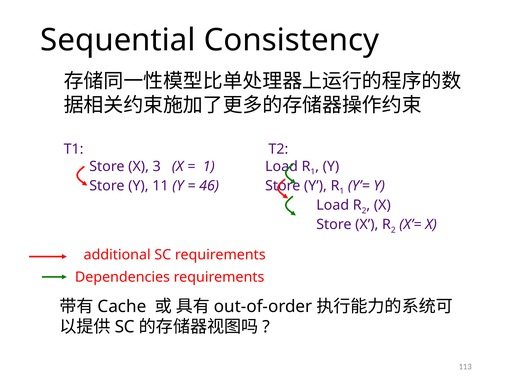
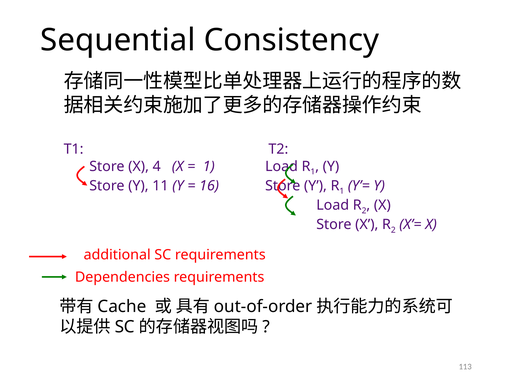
3: 3 -> 4
46: 46 -> 16
